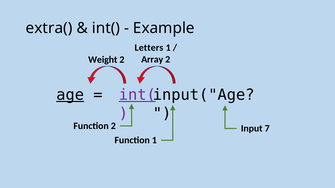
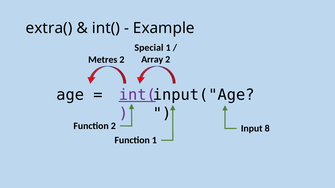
Letters: Letters -> Special
Weight: Weight -> Metres
age underline: present -> none
7: 7 -> 8
